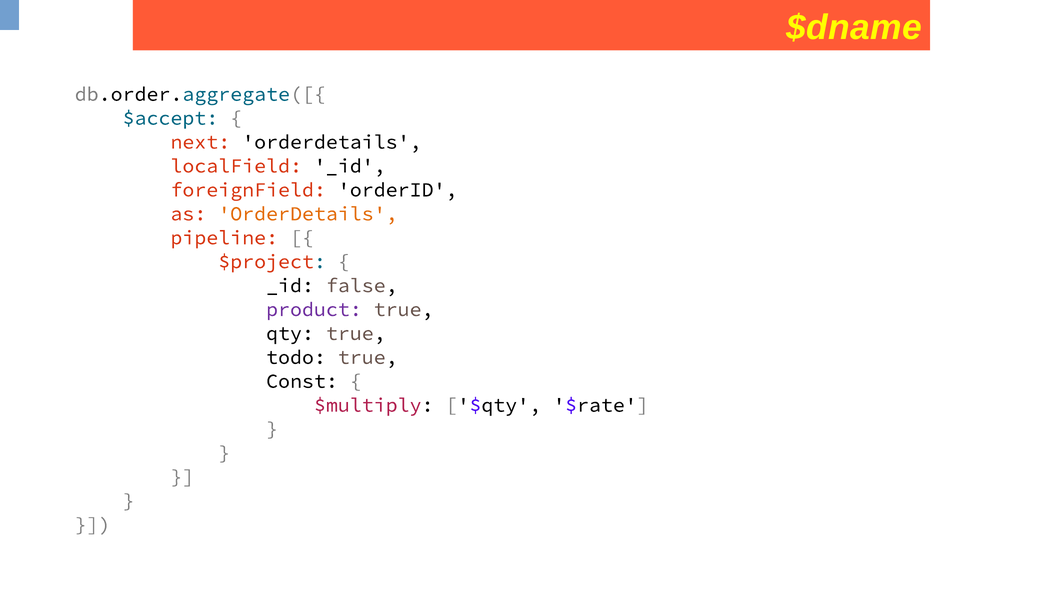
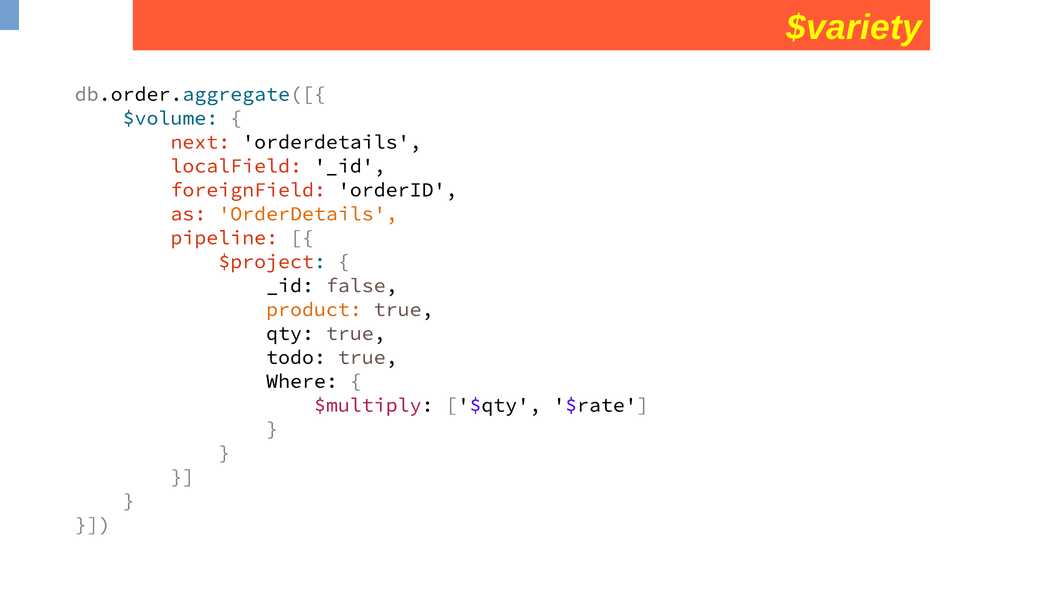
$dname: $dname -> $variety
$accept: $accept -> $volume
product colour: purple -> orange
Const: Const -> Where
